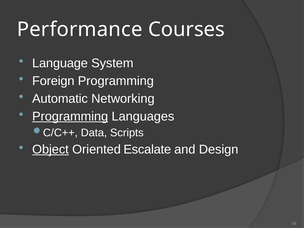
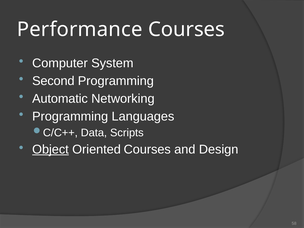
Language: Language -> Computer
Foreign: Foreign -> Second
Programming at (70, 116) underline: present -> none
Oriented Escalate: Escalate -> Courses
